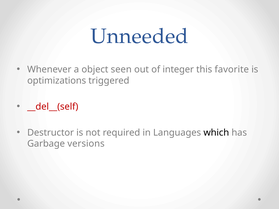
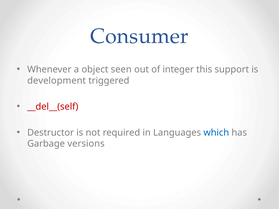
Unneeded: Unneeded -> Consumer
favorite: favorite -> support
optimizations: optimizations -> development
which colour: black -> blue
